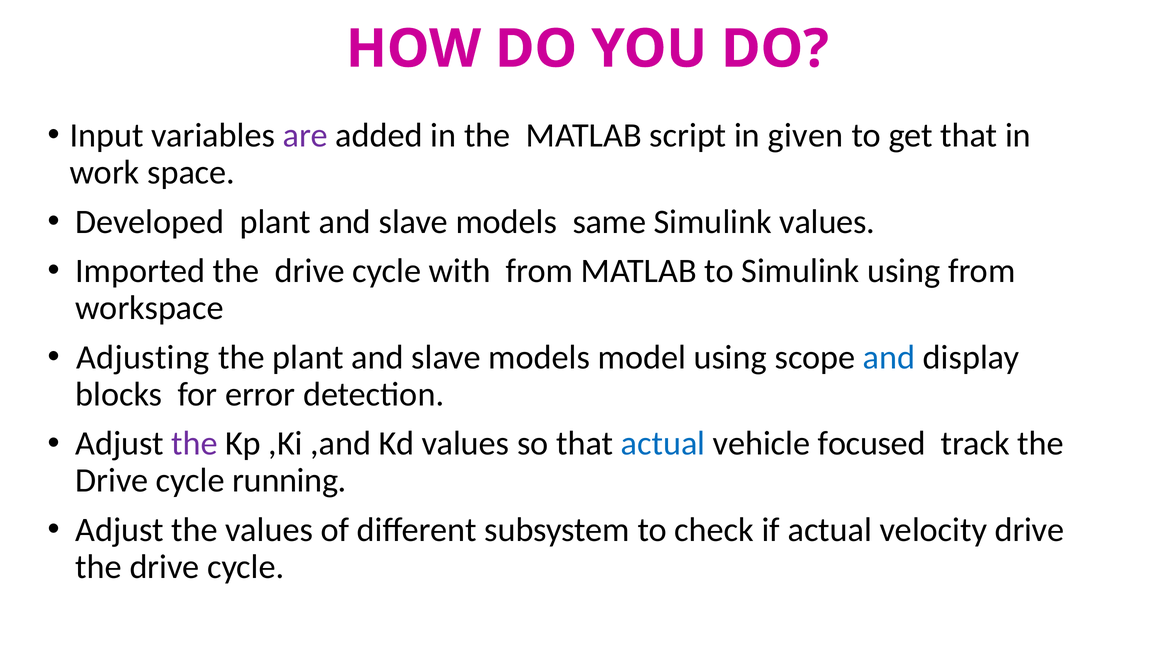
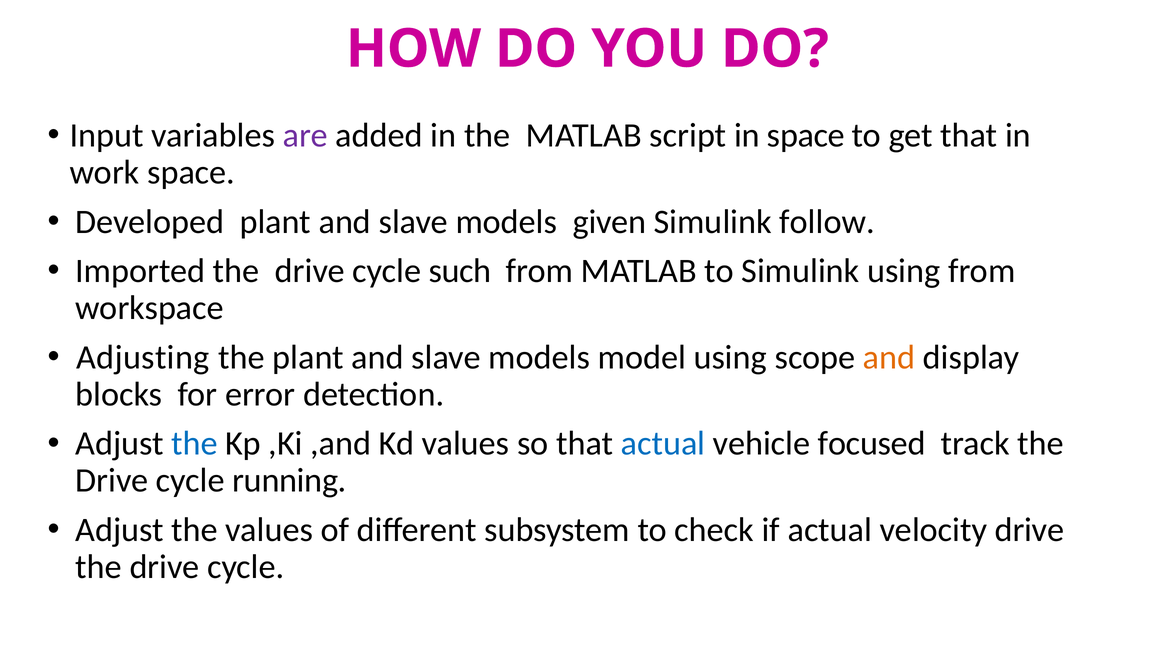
in given: given -> space
same: same -> given
Simulink values: values -> follow
with: with -> such
and at (889, 357) colour: blue -> orange
the at (195, 444) colour: purple -> blue
